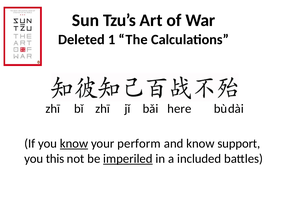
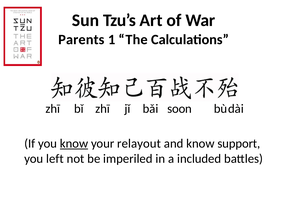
Deleted: Deleted -> Parents
here: here -> soon
perform: perform -> relayout
this: this -> left
imperiled underline: present -> none
